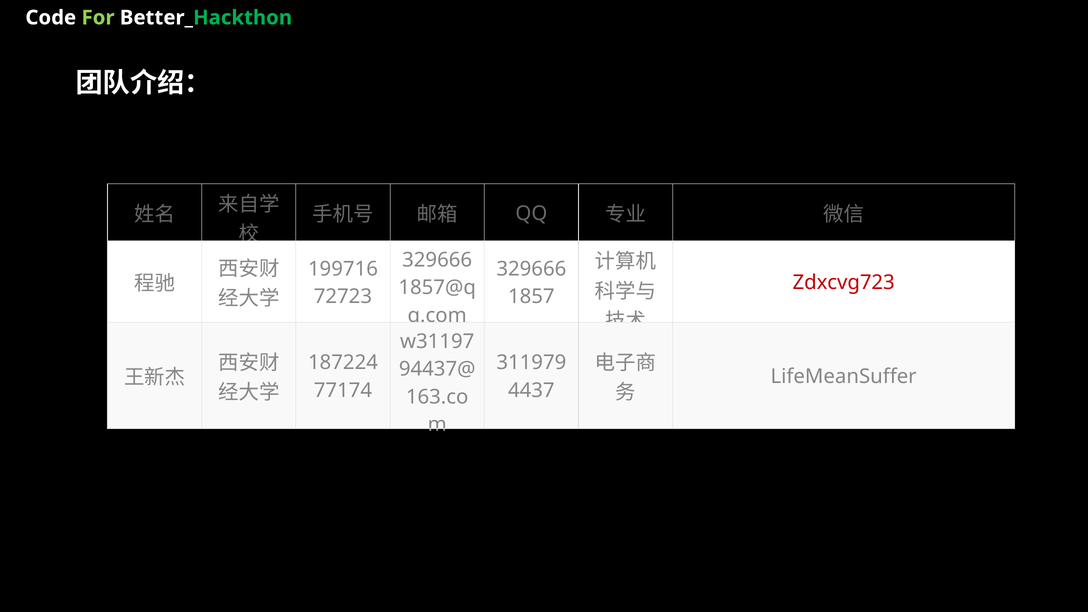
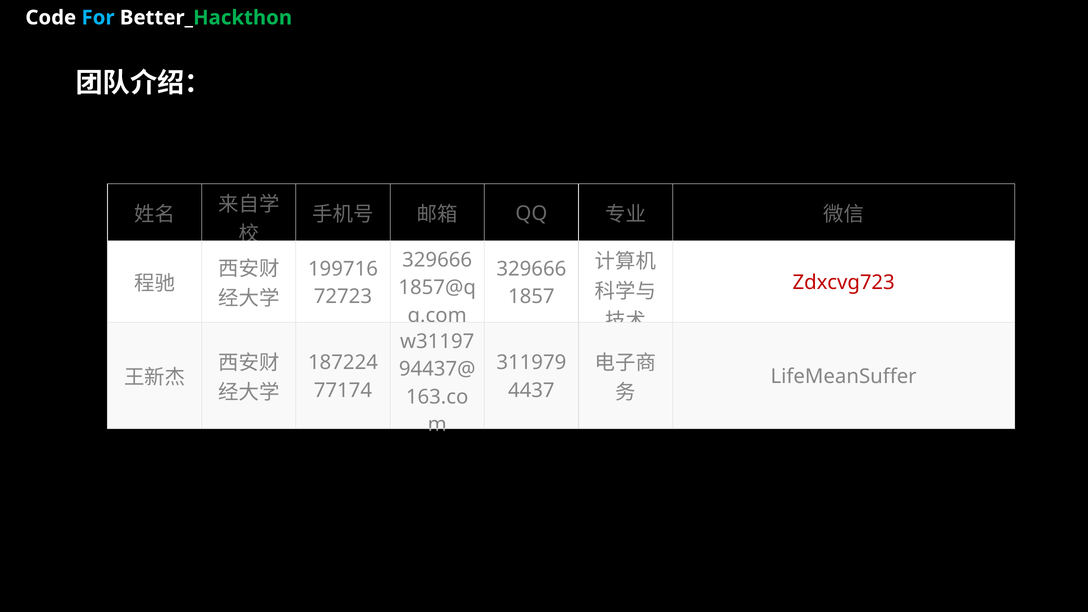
For colour: light green -> light blue
